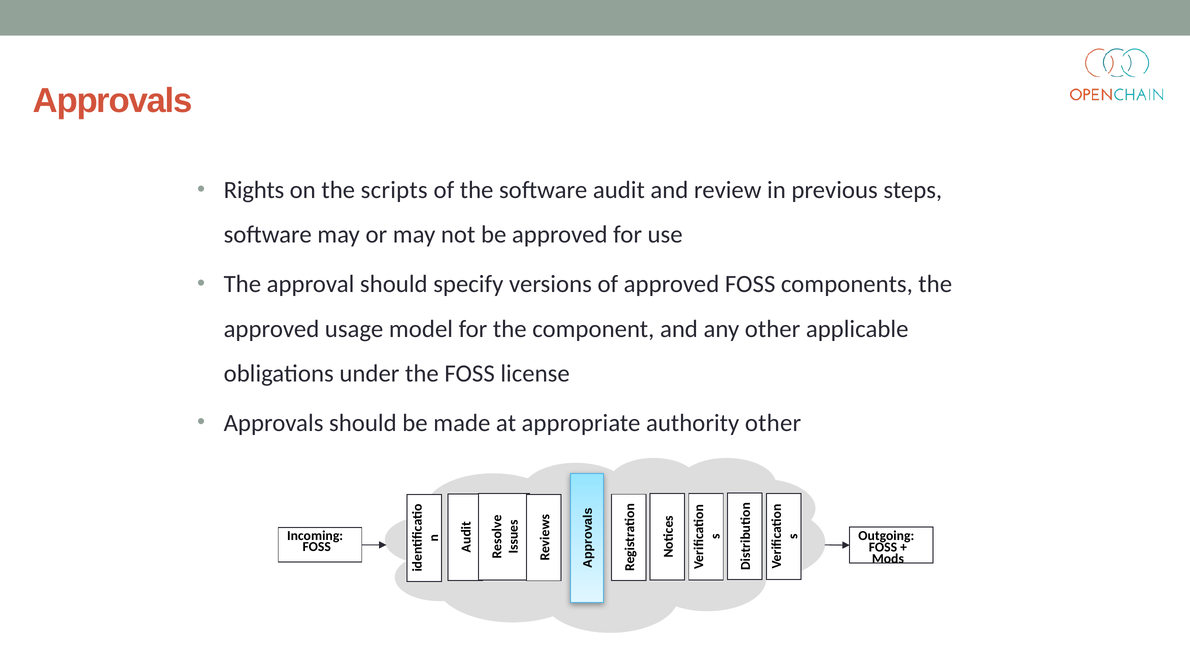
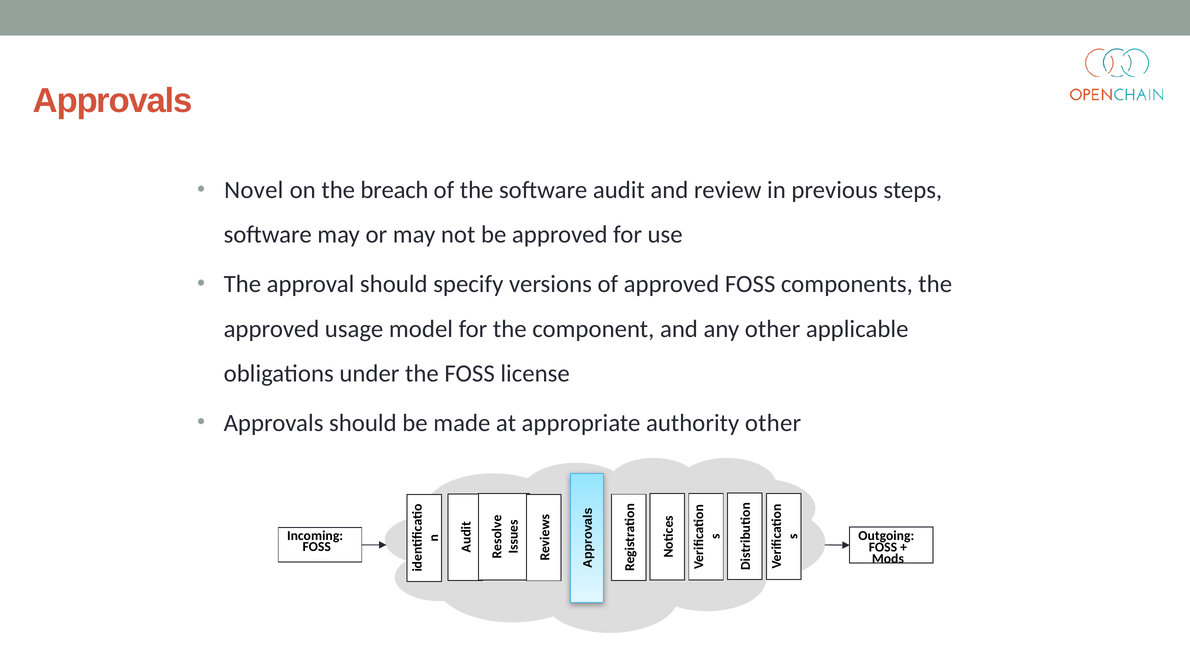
Rights: Rights -> Novel
scripts: scripts -> breach
